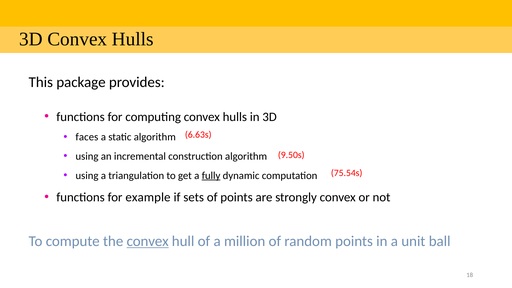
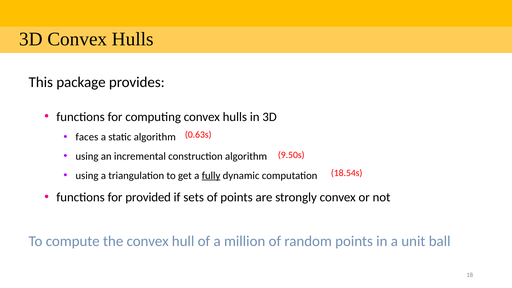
6.63s: 6.63s -> 0.63s
75.54s: 75.54s -> 18.54s
example: example -> provided
convex at (148, 241) underline: present -> none
